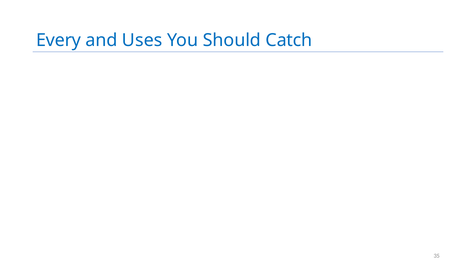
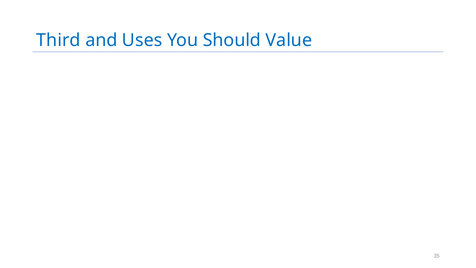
Every: Every -> Third
Catch: Catch -> Value
